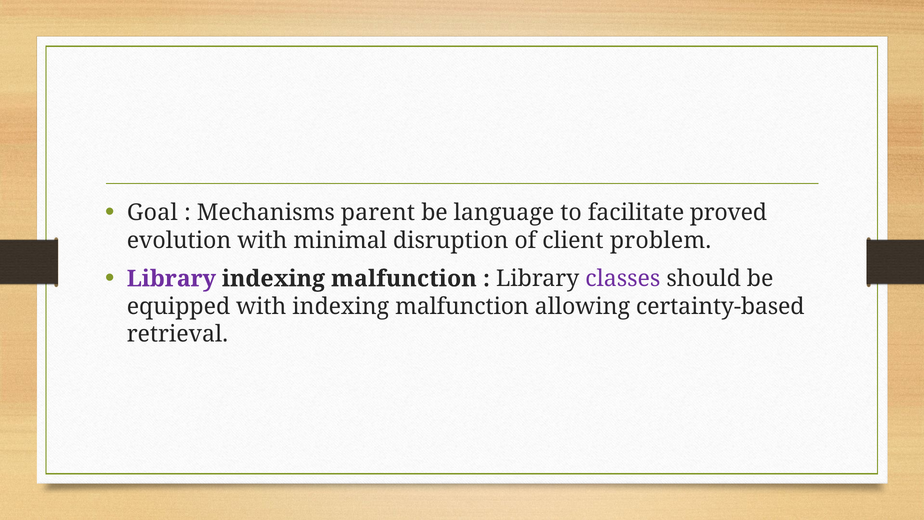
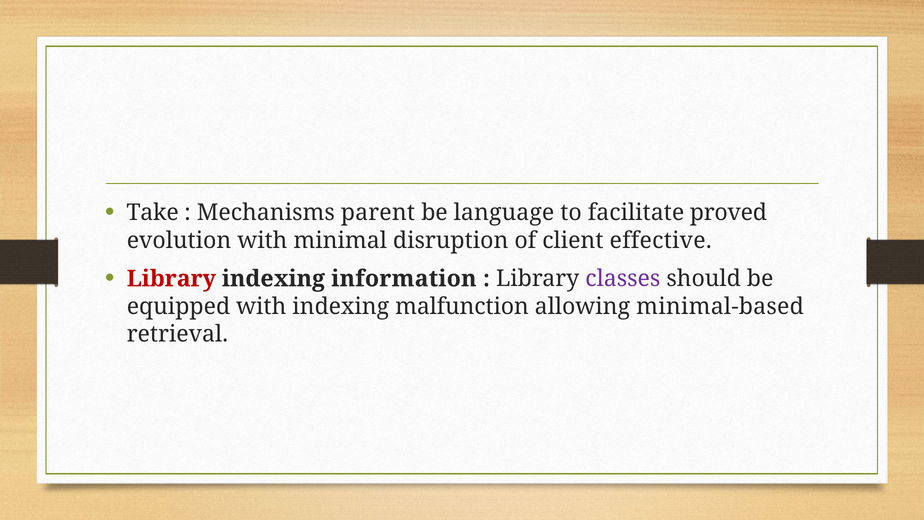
Goal: Goal -> Take
problem: problem -> effective
Library at (171, 279) colour: purple -> red
malfunction at (404, 279): malfunction -> information
certainty-based: certainty-based -> minimal-based
